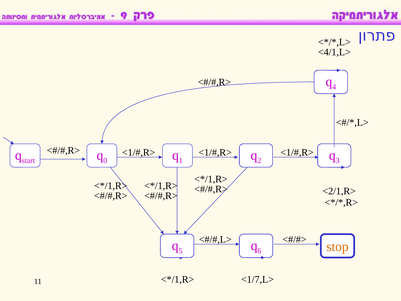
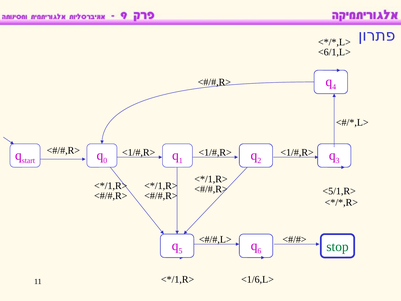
<4/1,L>: <4/1,L> -> <6/1,L>
<2/1,R>: <2/1,R> -> <5/1,R>
stop colour: orange -> green
<1/7,L>: <1/7,L> -> <1/6,L>
